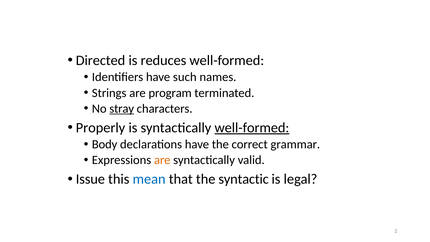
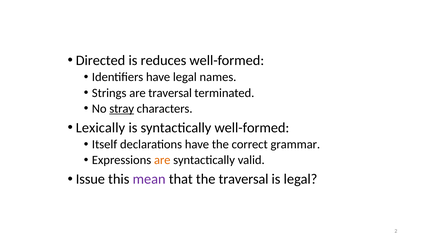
have such: such -> legal
are program: program -> traversal
Properly: Properly -> Lexically
well-formed at (252, 128) underline: present -> none
Body: Body -> Itself
mean colour: blue -> purple
the syntactic: syntactic -> traversal
